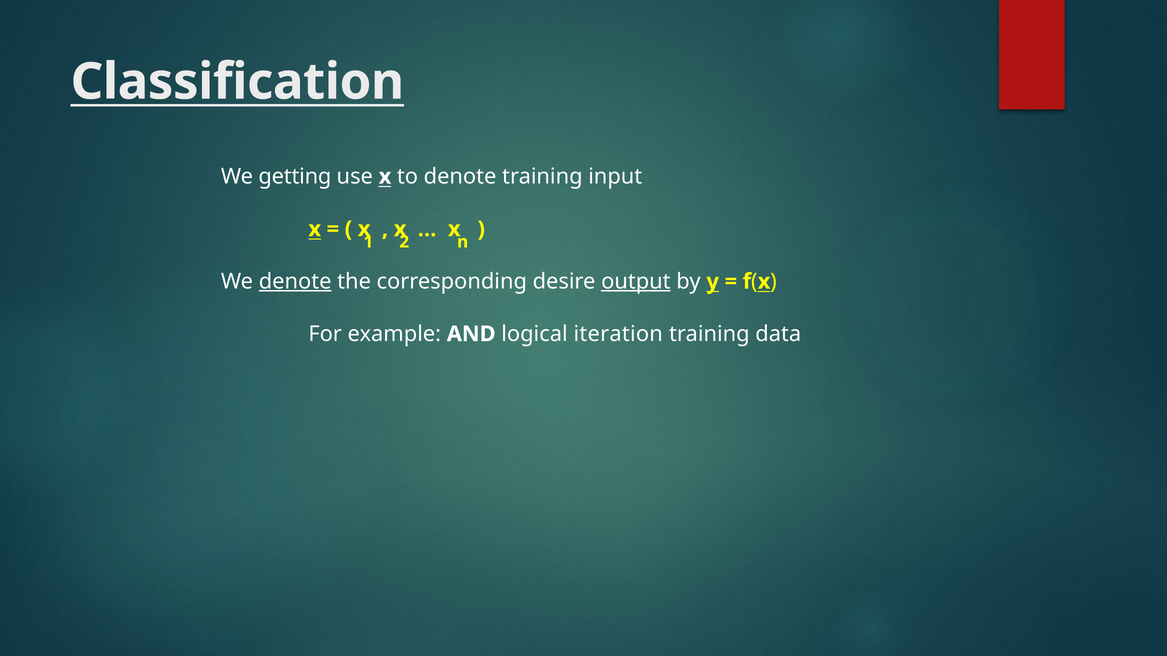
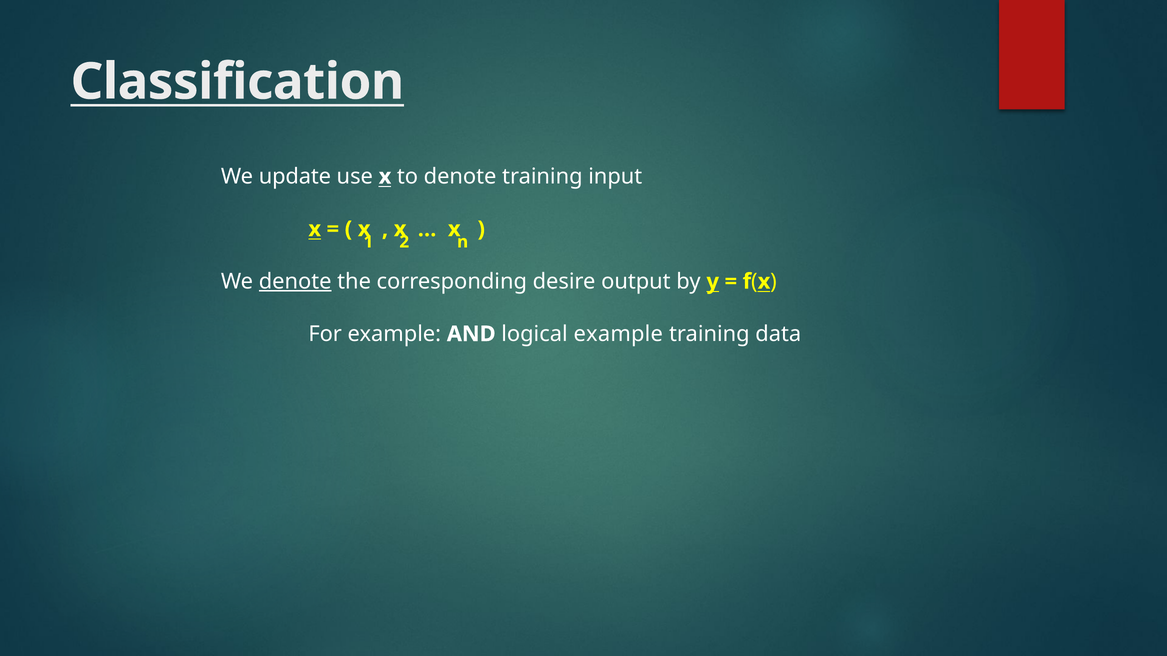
getting: getting -> update
output underline: present -> none
logical iteration: iteration -> example
